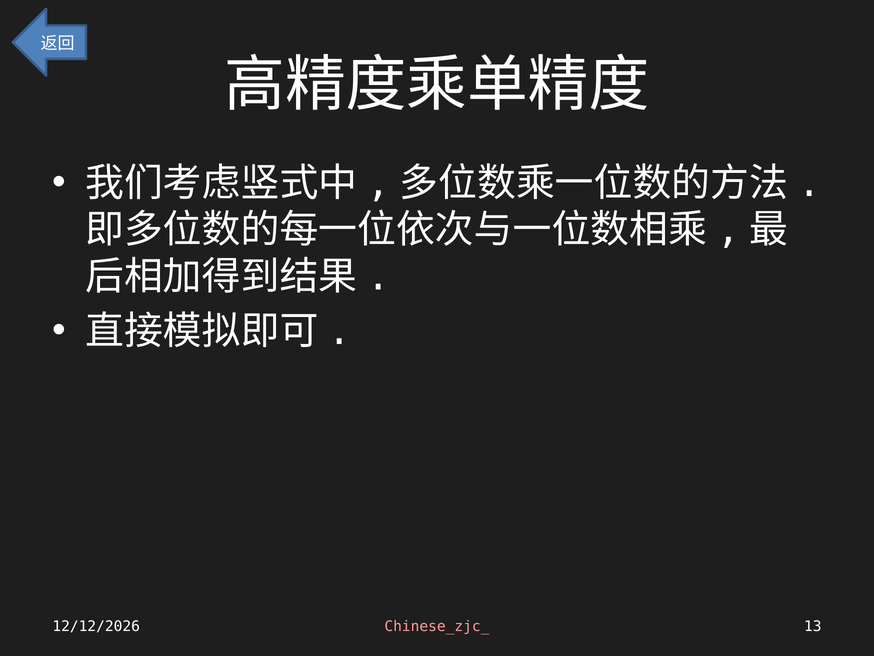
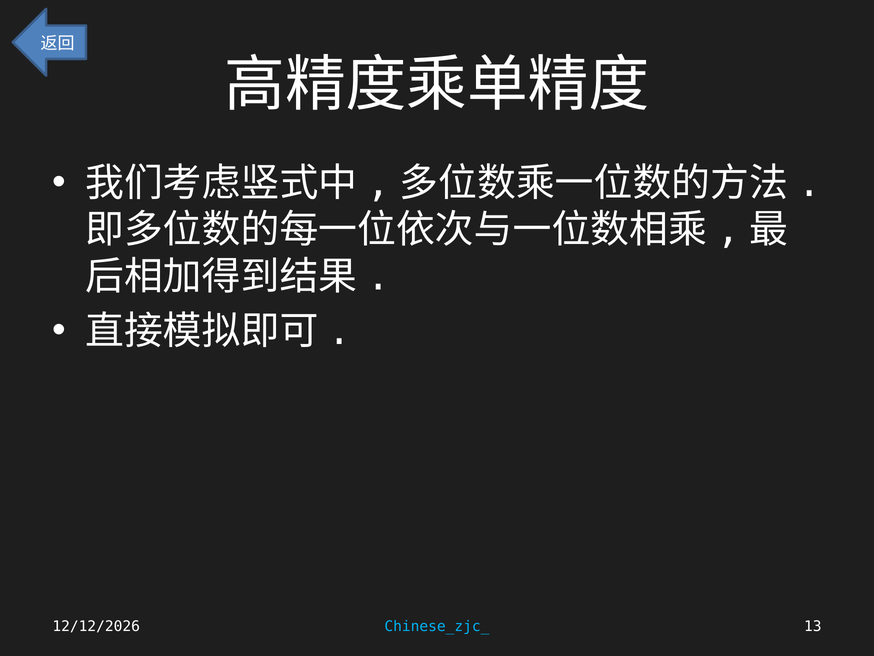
Chinese_zjc_ colour: pink -> light blue
